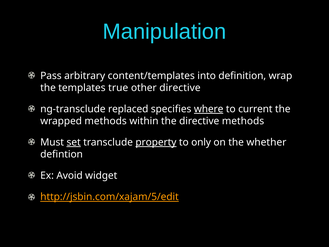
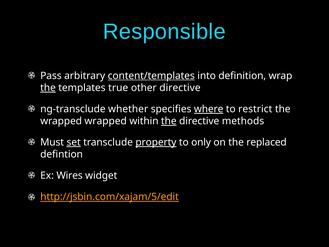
Manipulation: Manipulation -> Responsible
content/templates underline: none -> present
the at (48, 88) underline: none -> present
replaced: replaced -> whether
current: current -> restrict
wrapped methods: methods -> wrapped
the at (169, 121) underline: none -> present
whether: whether -> replaced
Avoid: Avoid -> Wires
